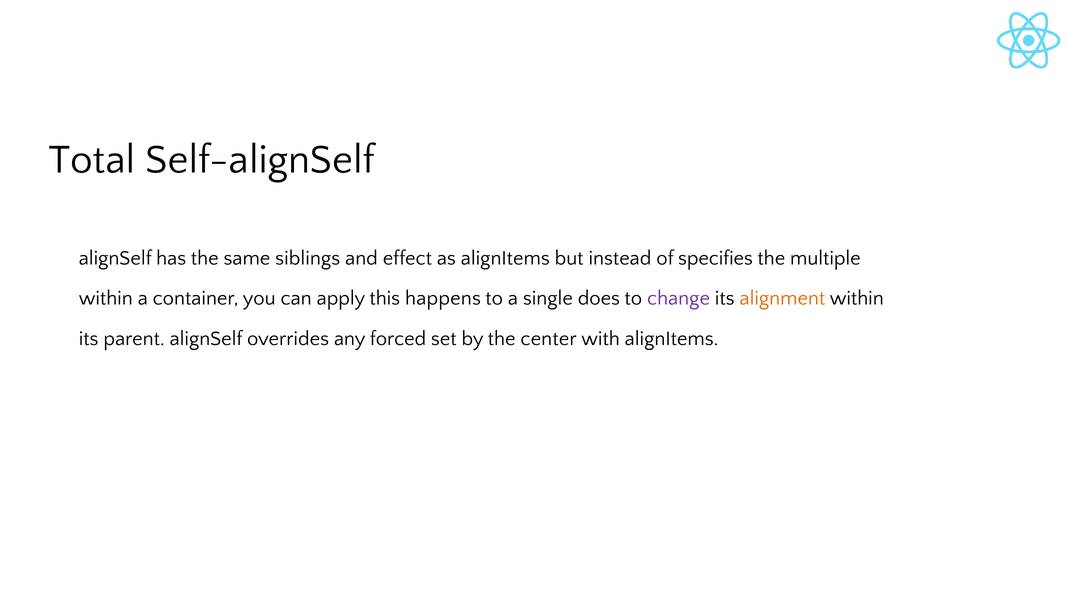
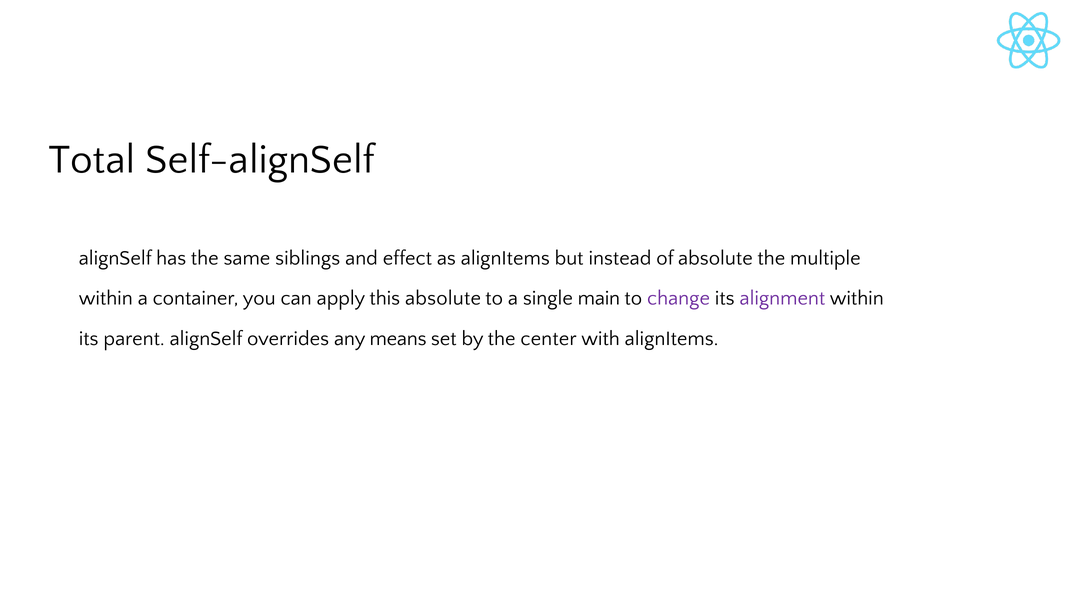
of specifies: specifies -> absolute
this happens: happens -> absolute
does: does -> main
alignment colour: orange -> purple
forced: forced -> means
